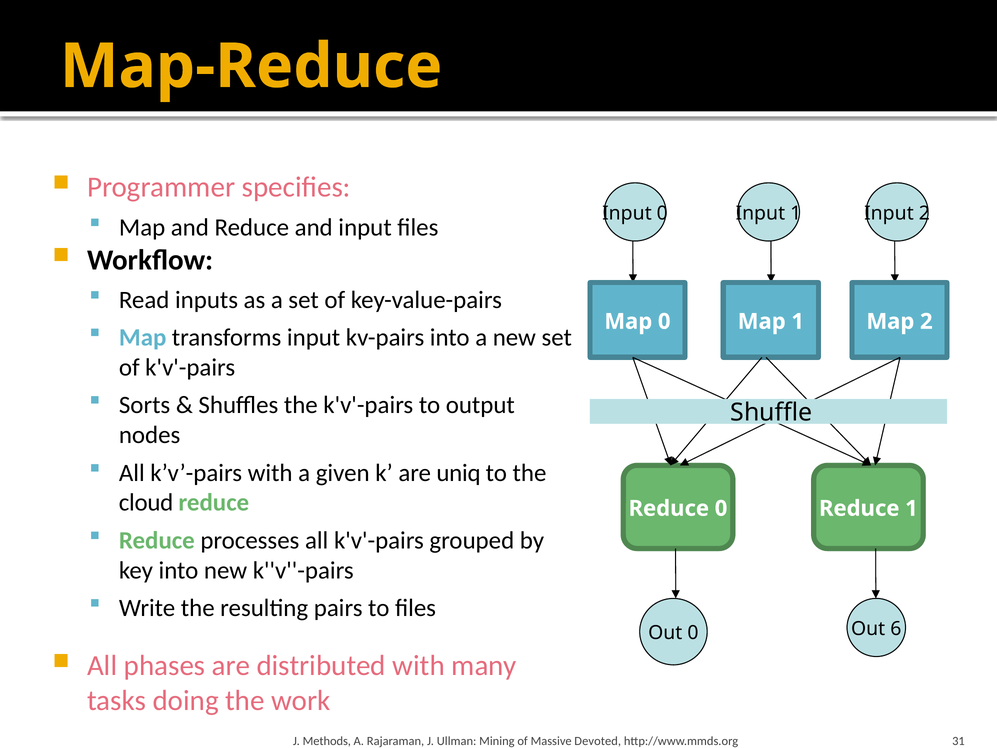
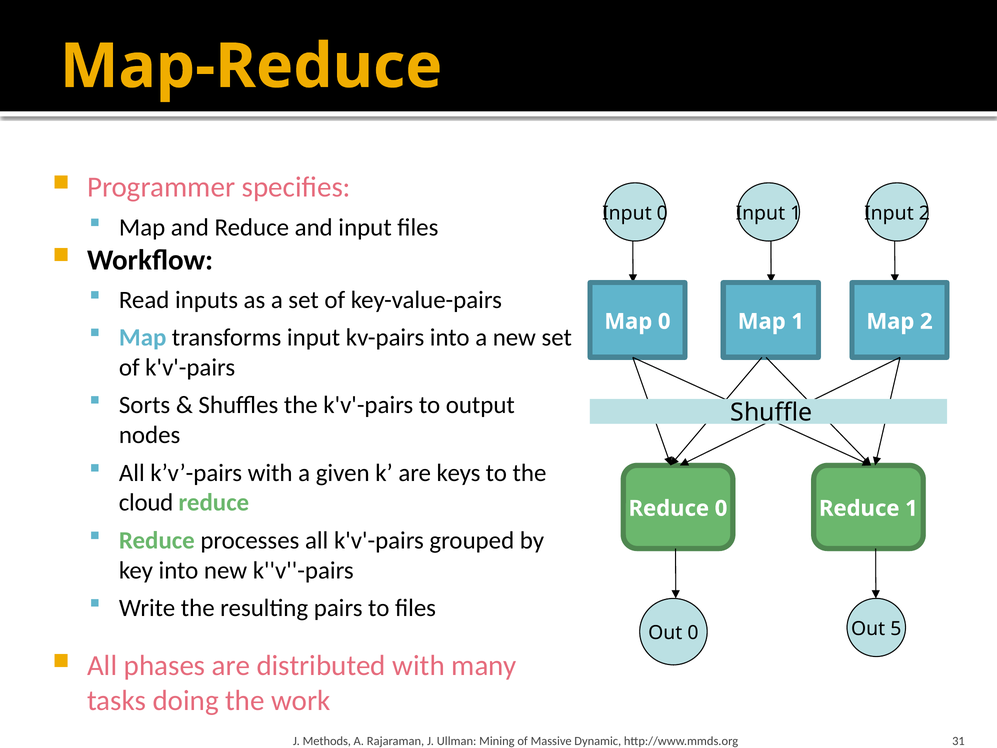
uniq: uniq -> keys
6: 6 -> 5
Devoted: Devoted -> Dynamic
